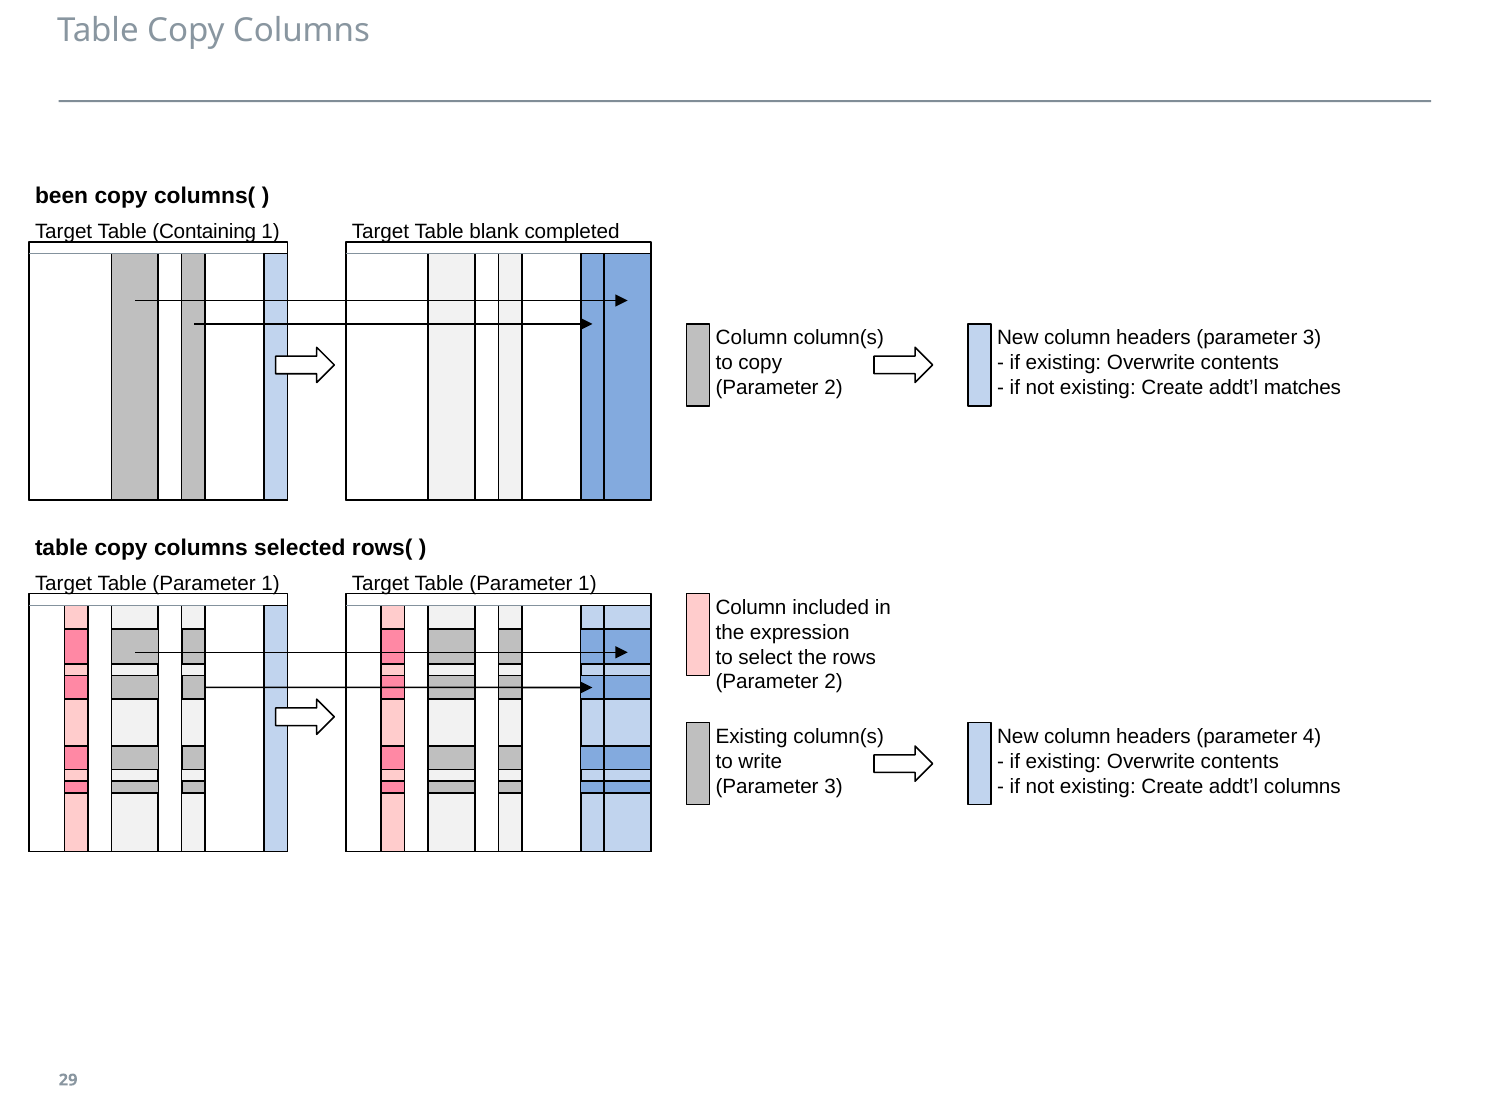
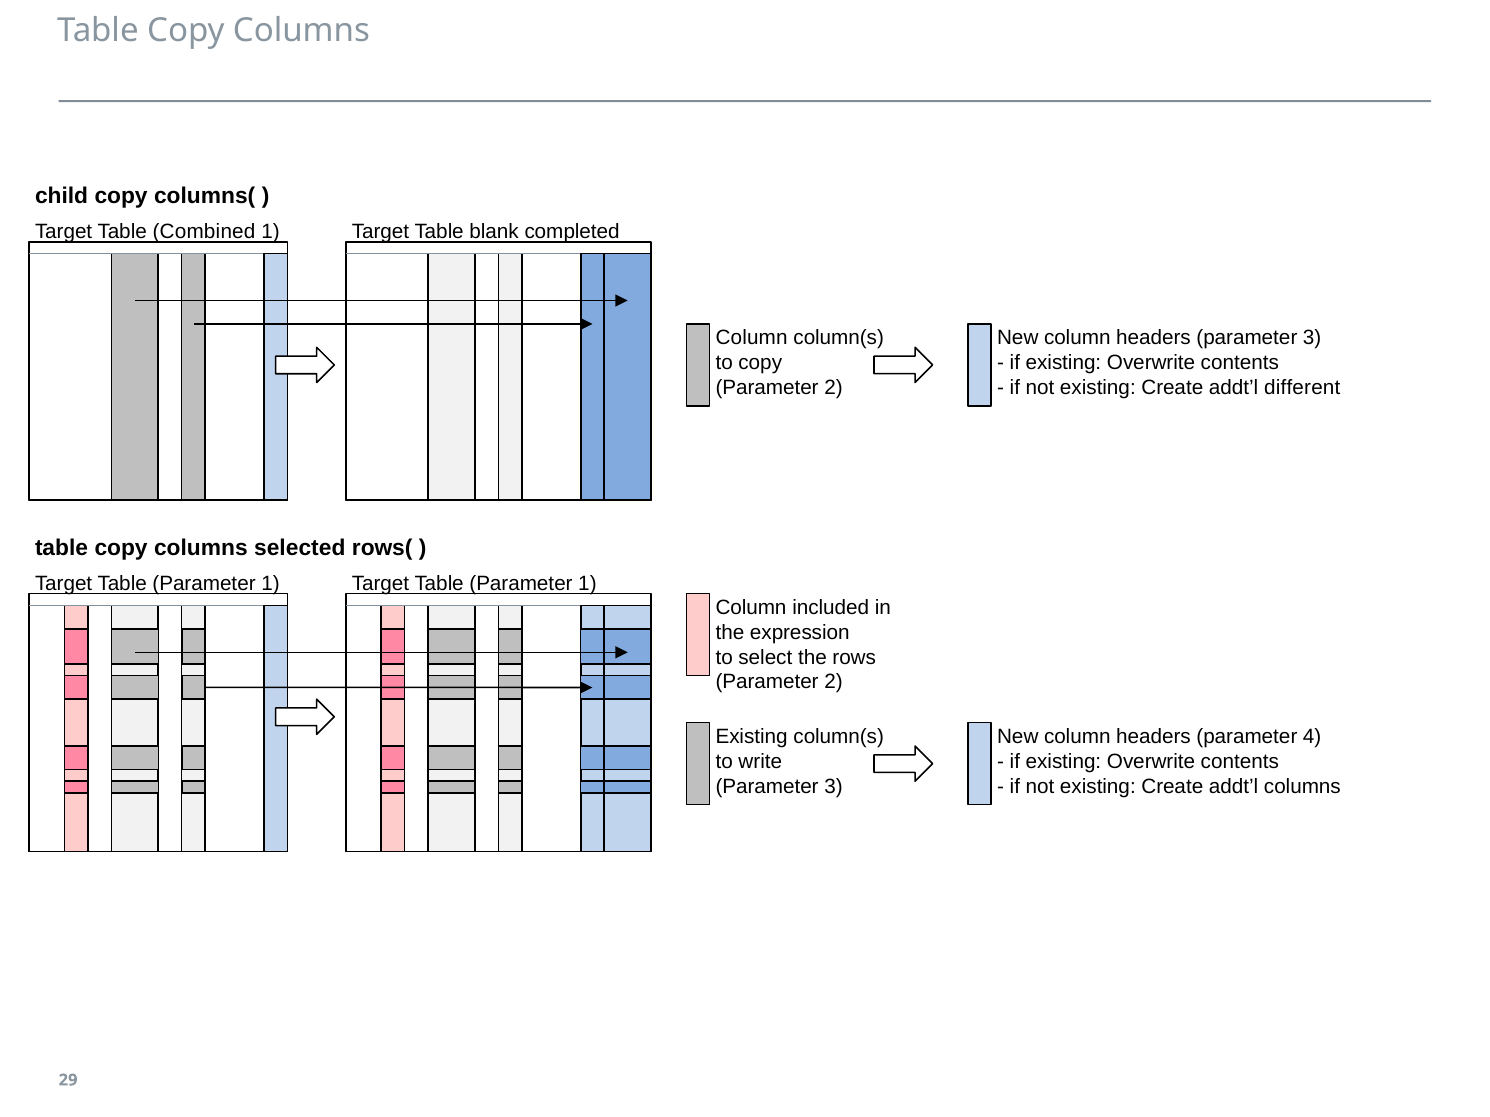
been: been -> child
Containing: Containing -> Combined
matches: matches -> different
